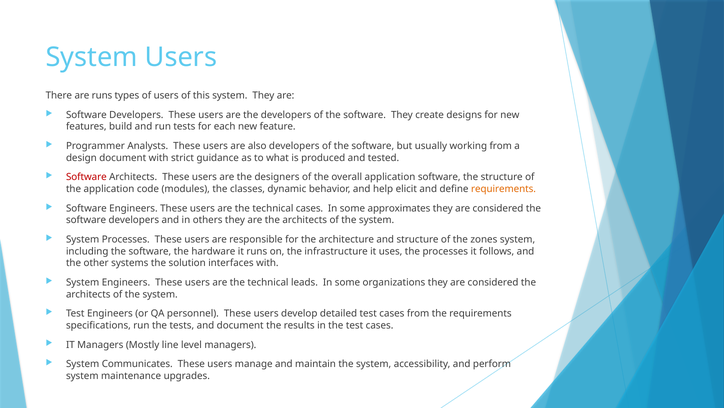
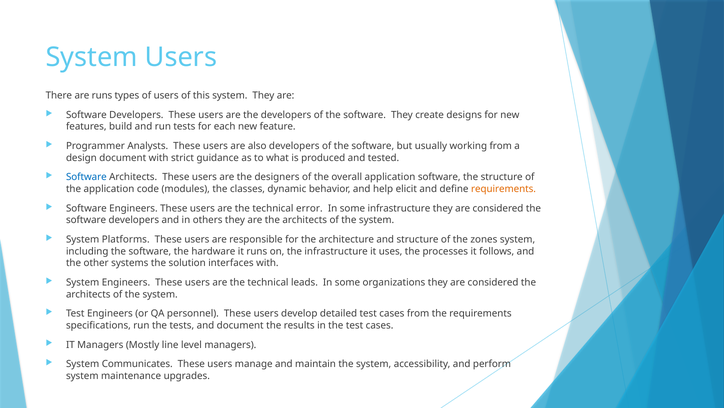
Software at (86, 177) colour: red -> blue
technical cases: cases -> error
some approximates: approximates -> infrastructure
System Processes: Processes -> Platforms
